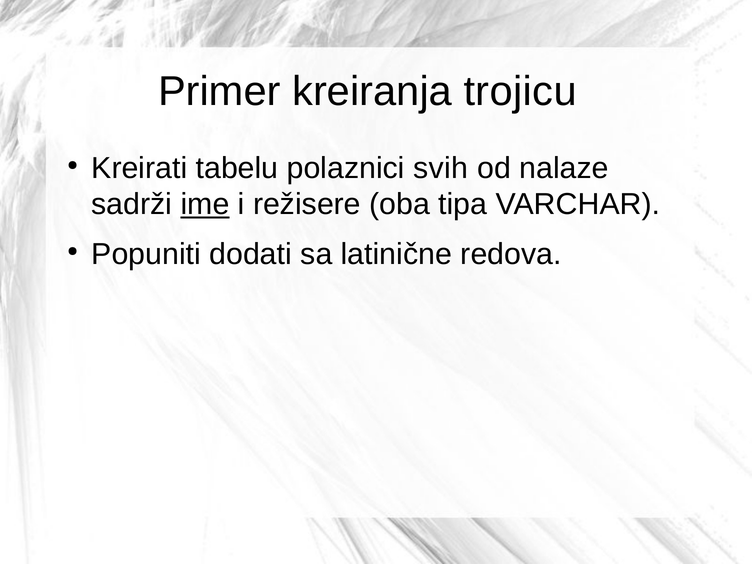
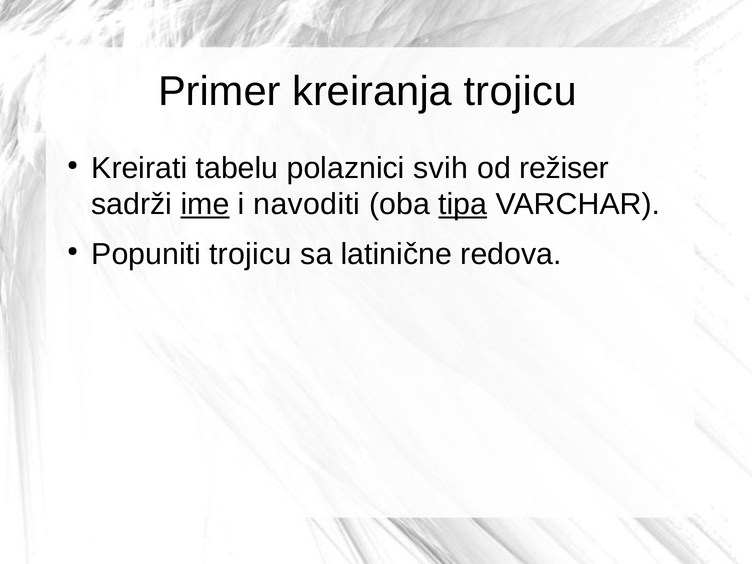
nalaze: nalaze -> režiser
režisere: režisere -> navoditi
tipa underline: none -> present
Popuniti dodati: dodati -> trojicu
